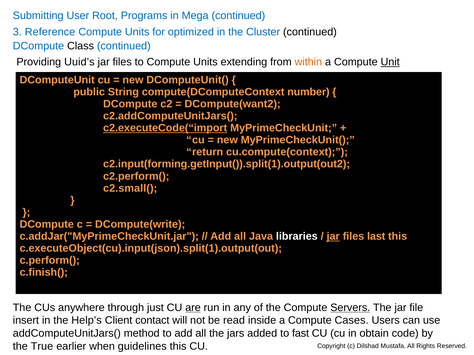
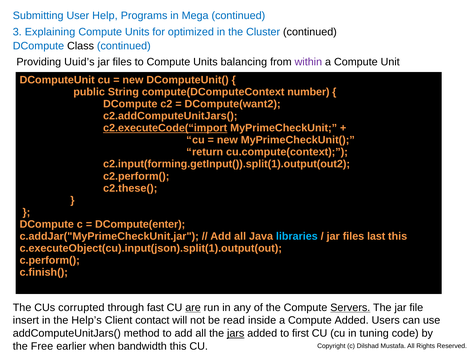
Root: Root -> Help
Reference: Reference -> Explaining
extending: extending -> balancing
within colour: orange -> purple
Unit underline: present -> none
c2.small(: c2.small( -> c2.these(
DCompute(write: DCompute(write -> DCompute(enter
libraries colour: white -> light blue
jar at (333, 237) underline: present -> none
anywhere: anywhere -> corrupted
just: just -> fast
Compute Cases: Cases -> Added
jars underline: none -> present
fast: fast -> first
obtain: obtain -> tuning
True: True -> Free
guidelines: guidelines -> bandwidth
